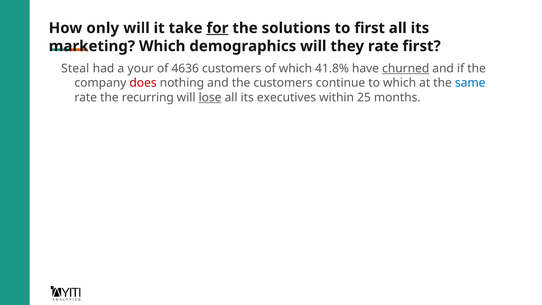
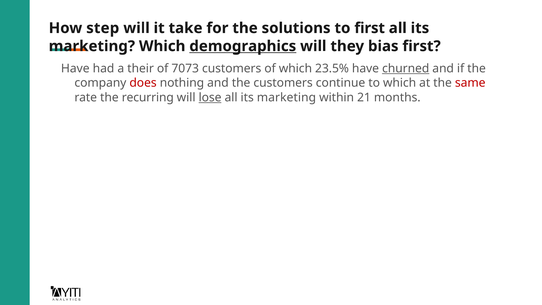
only: only -> step
for underline: present -> none
demographics underline: none -> present
they rate: rate -> bias
Steal at (75, 68): Steal -> Have
your: your -> their
4636: 4636 -> 7073
41.8%: 41.8% -> 23.5%
same colour: blue -> red
executives at (287, 97): executives -> marketing
25: 25 -> 21
